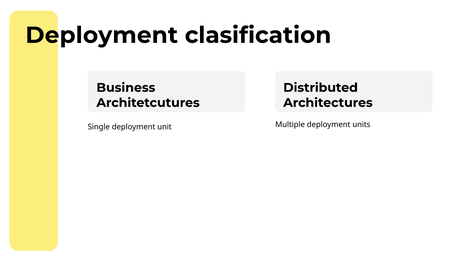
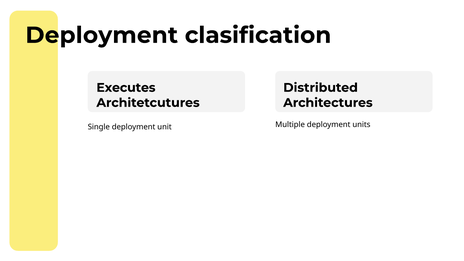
Business: Business -> Executes
